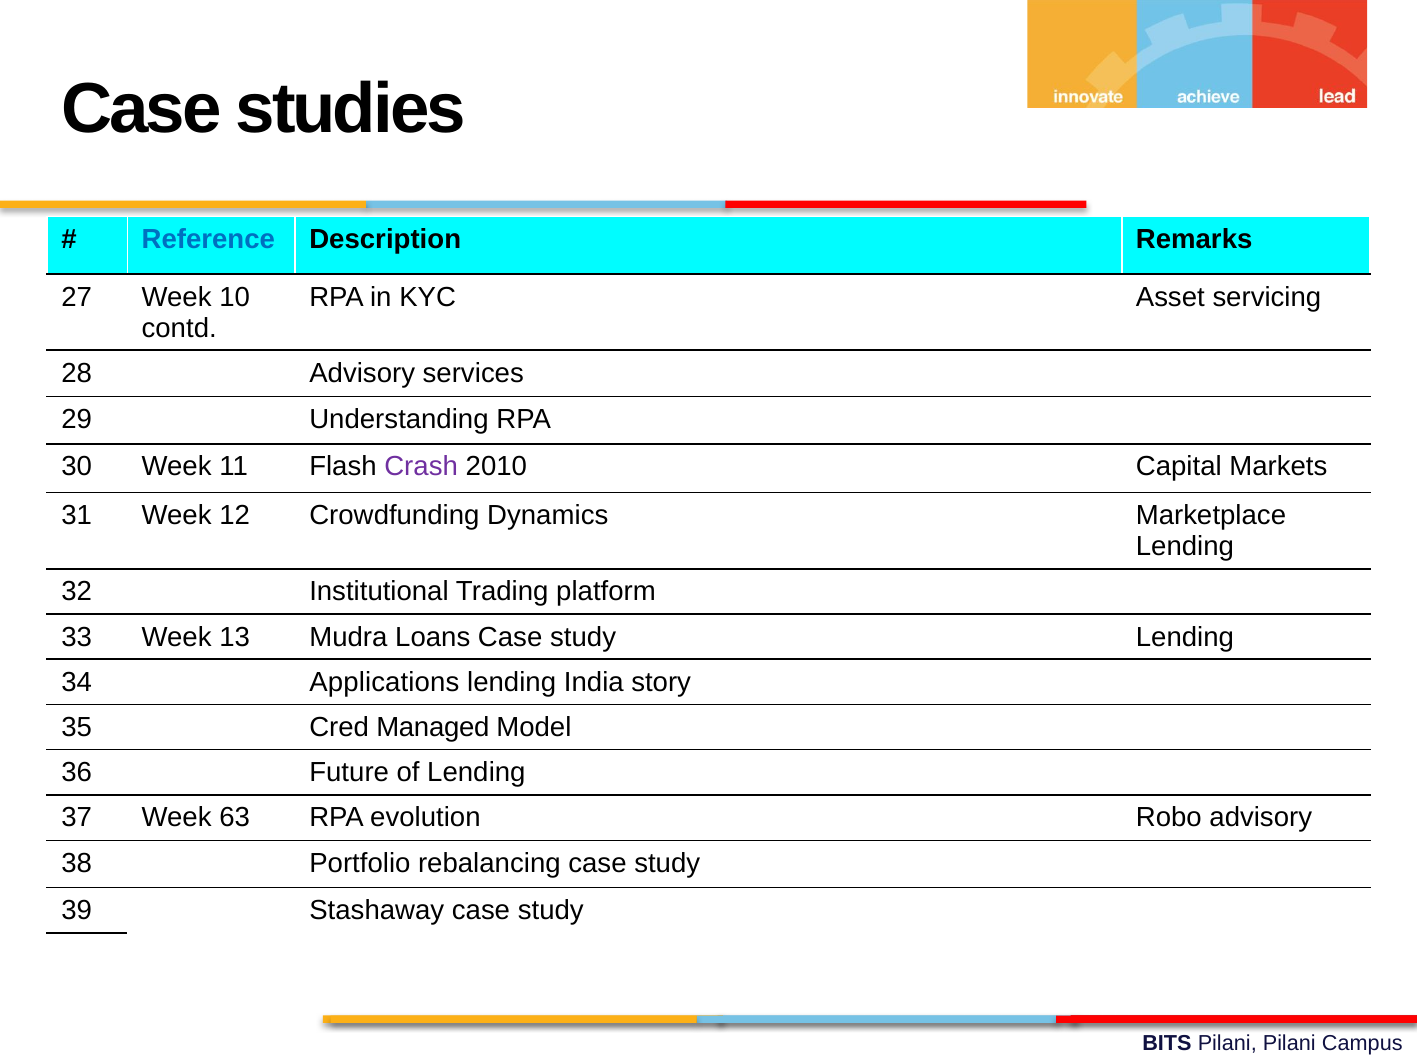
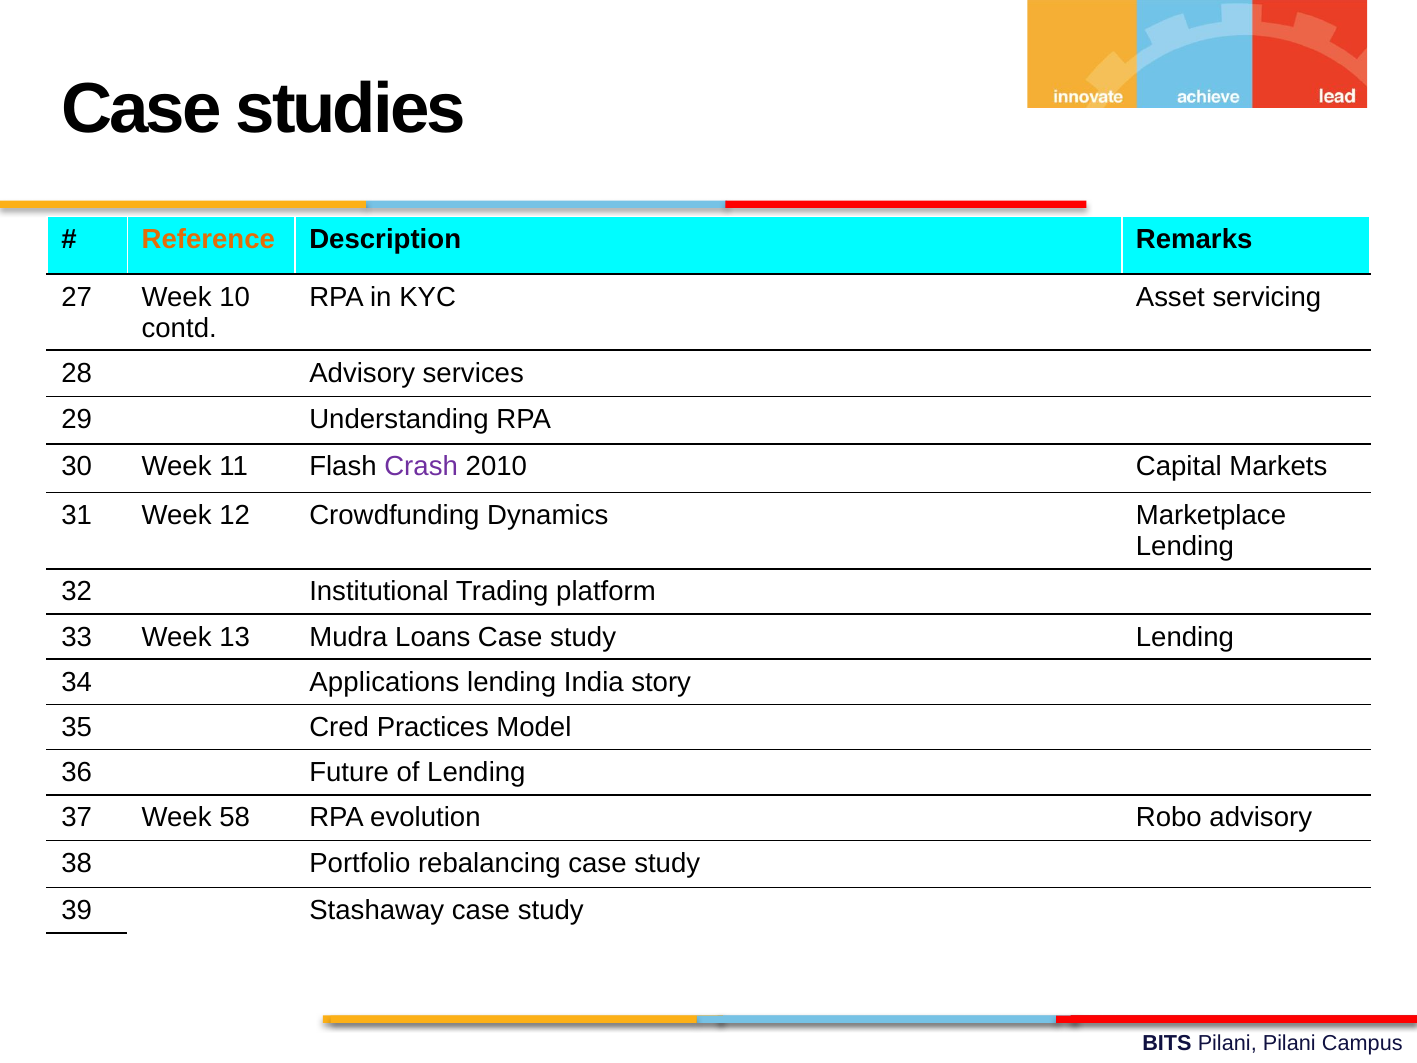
Reference colour: blue -> orange
Managed: Managed -> Practices
63: 63 -> 58
